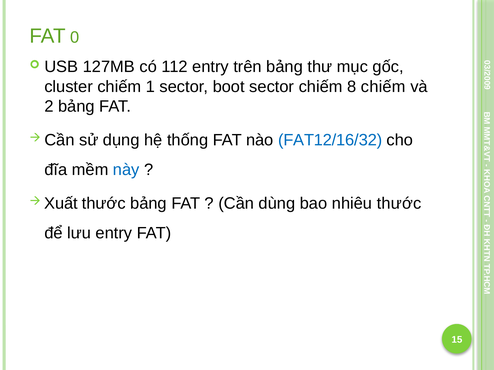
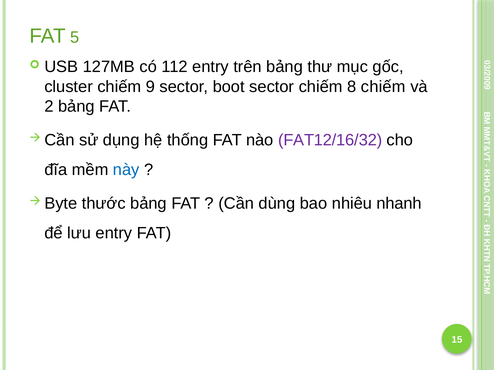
0 at (75, 37): 0 -> 5
chiếm 1: 1 -> 9
FAT12/16/32 colour: blue -> purple
Xuất: Xuất -> Byte
nhiêu thước: thước -> nhanh
